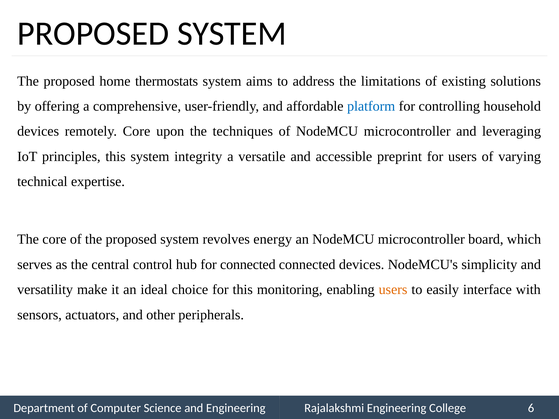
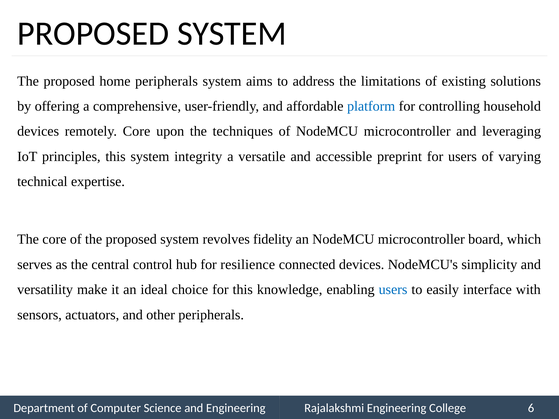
home thermostats: thermostats -> peripherals
energy: energy -> fidelity
for connected: connected -> resilience
monitoring: monitoring -> knowledge
users at (393, 290) colour: orange -> blue
